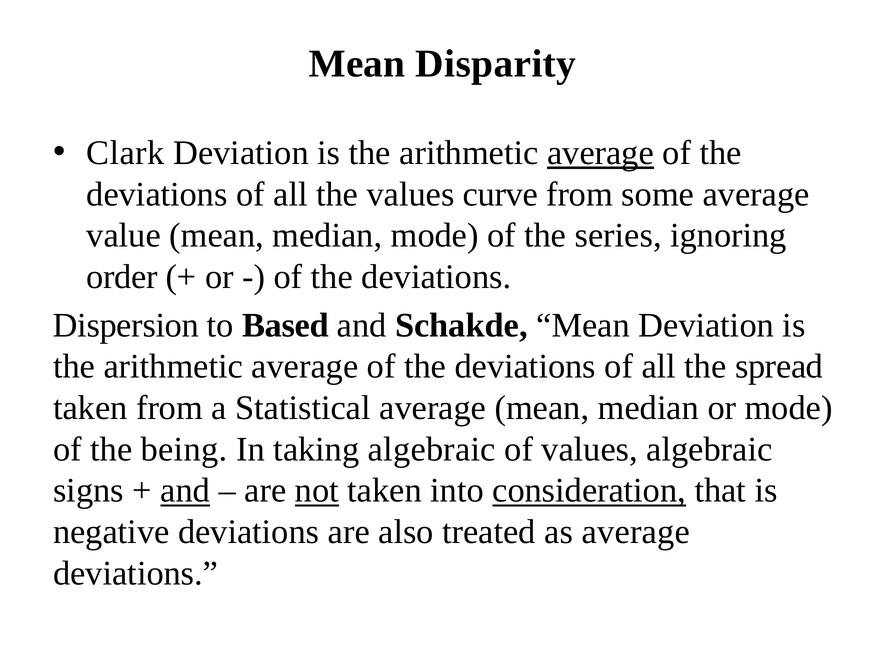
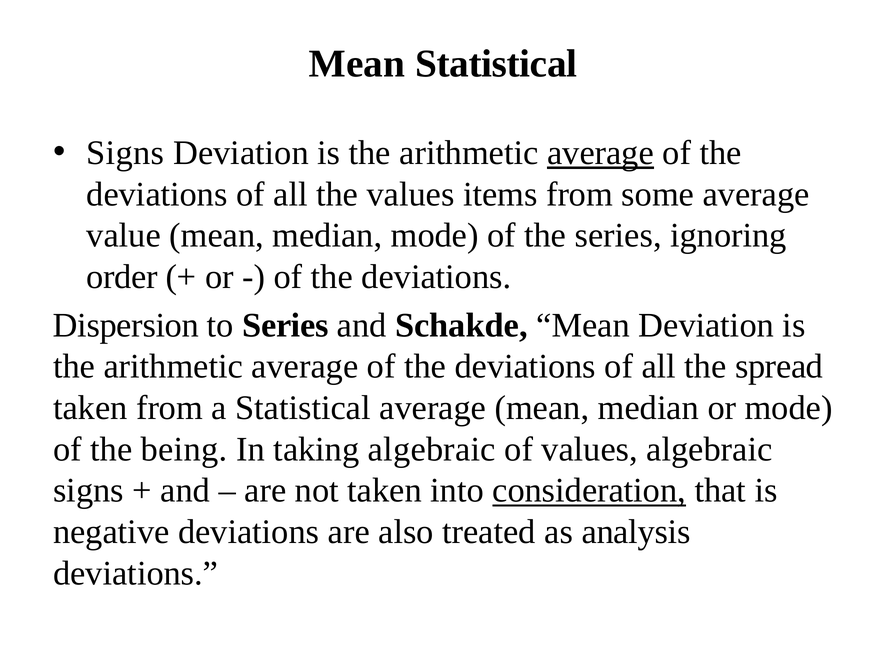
Mean Disparity: Disparity -> Statistical
Clark at (125, 153): Clark -> Signs
curve: curve -> items
to Based: Based -> Series
and at (185, 491) underline: present -> none
not underline: present -> none
as average: average -> analysis
